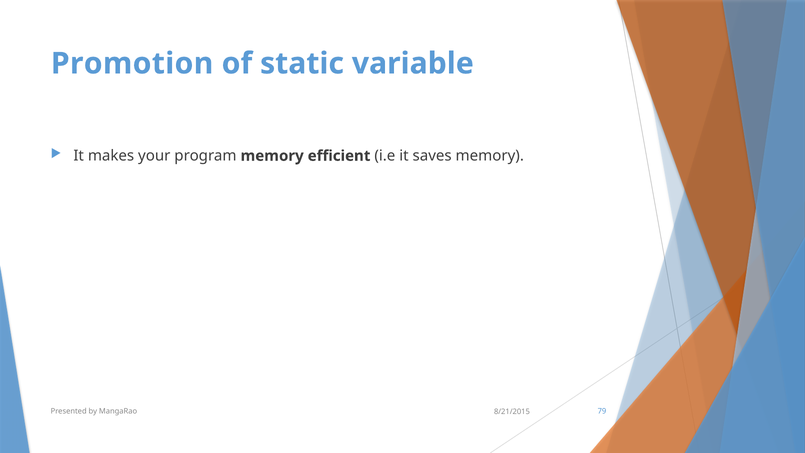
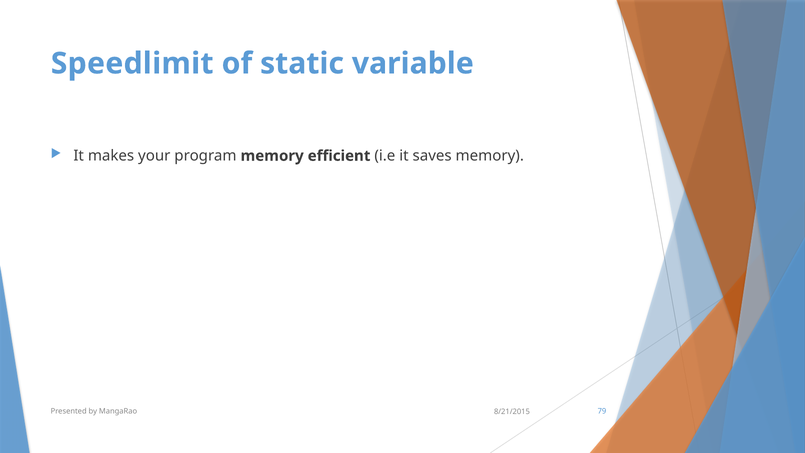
Promotion: Promotion -> Speedlimit
